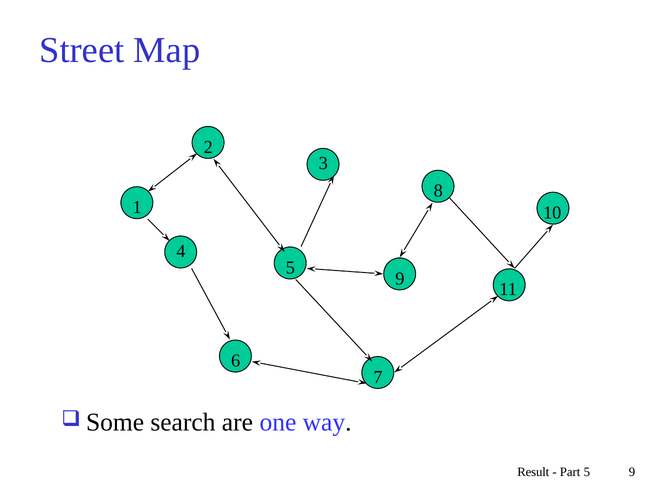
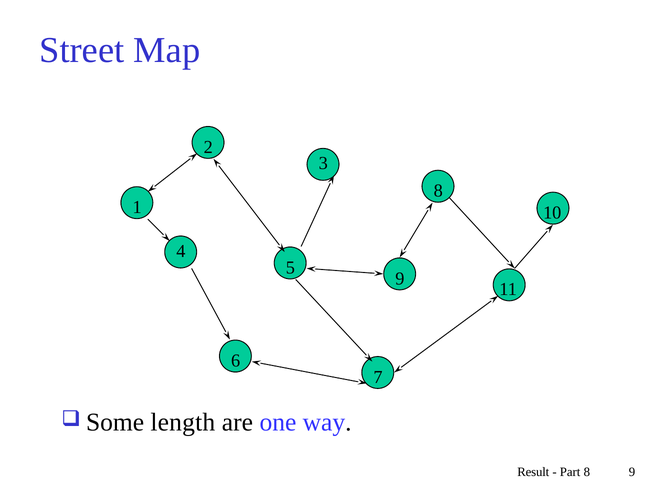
search: search -> length
Part 5: 5 -> 8
